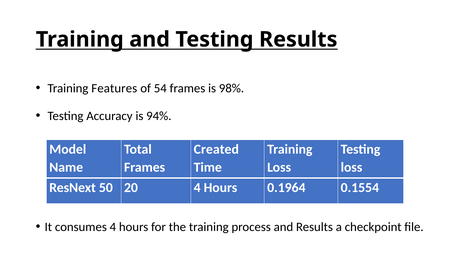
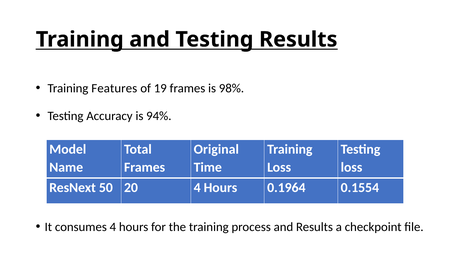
54: 54 -> 19
Created: Created -> Original
